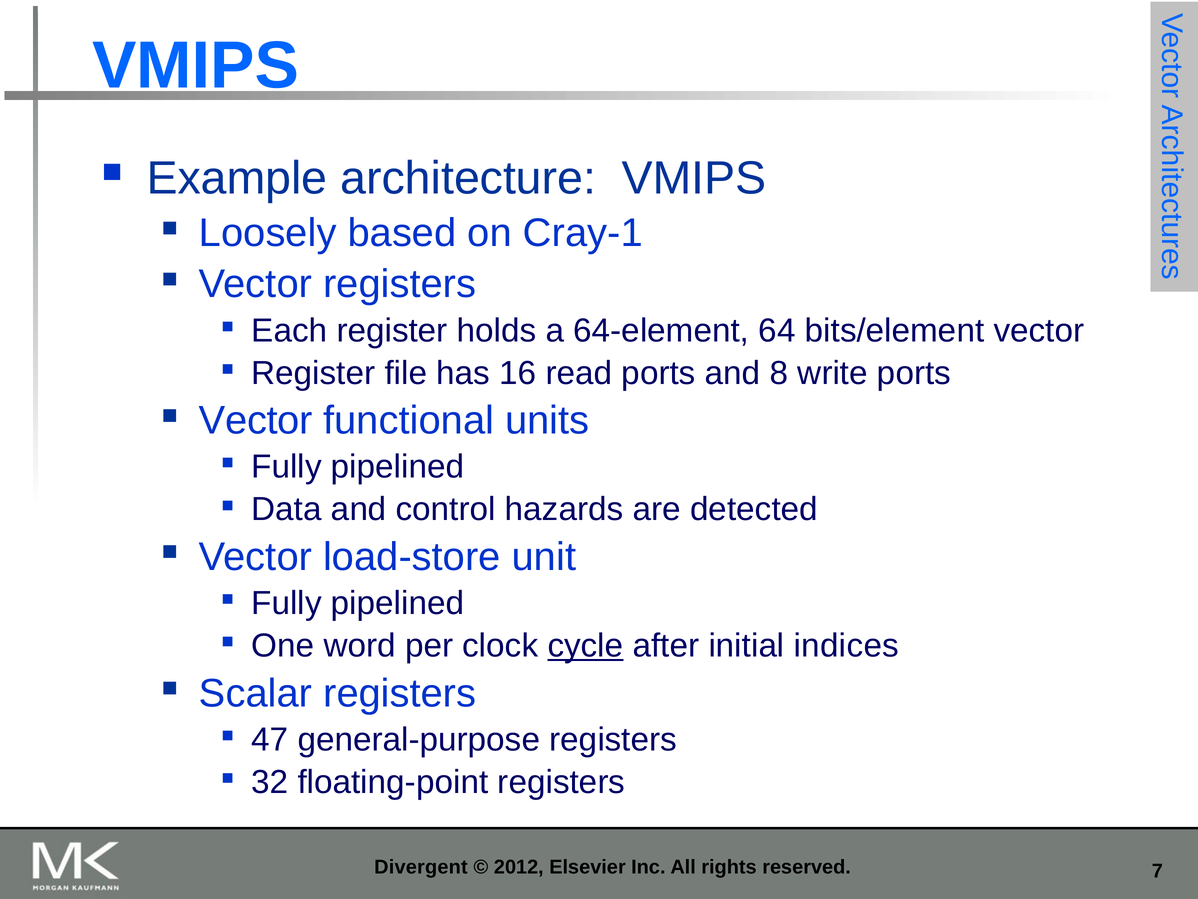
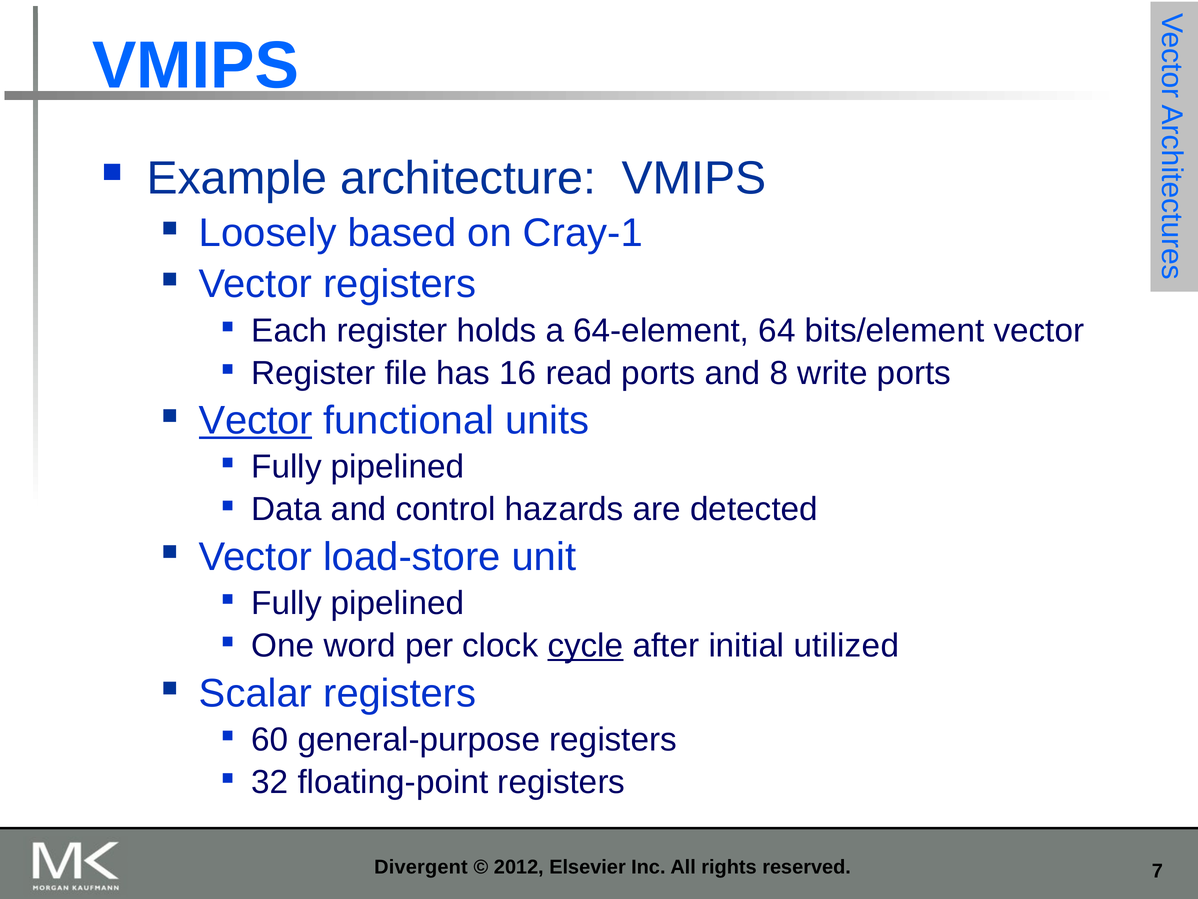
Vector at (256, 420) underline: none -> present
indices: indices -> utilized
47: 47 -> 60
